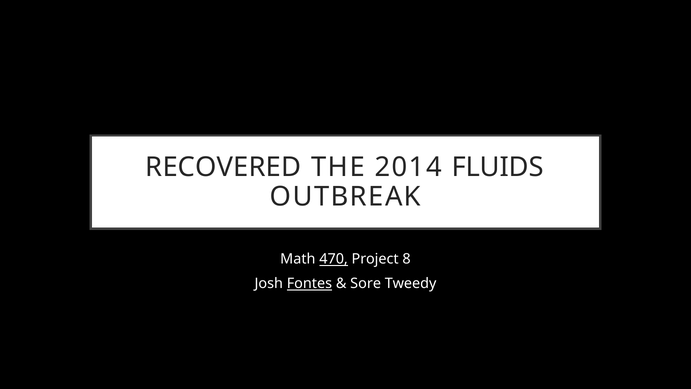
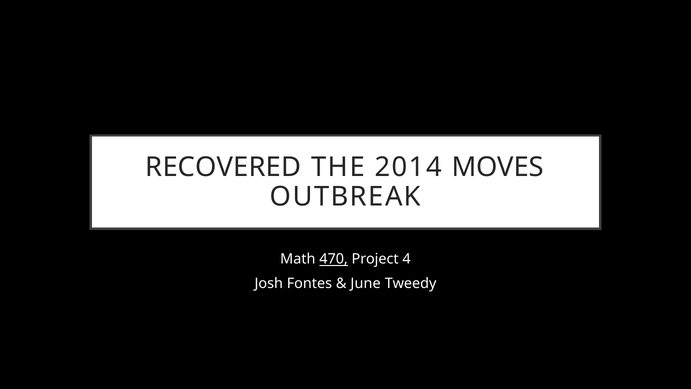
FLUIDS: FLUIDS -> MOVES
8: 8 -> 4
Fontes underline: present -> none
Sore: Sore -> June
